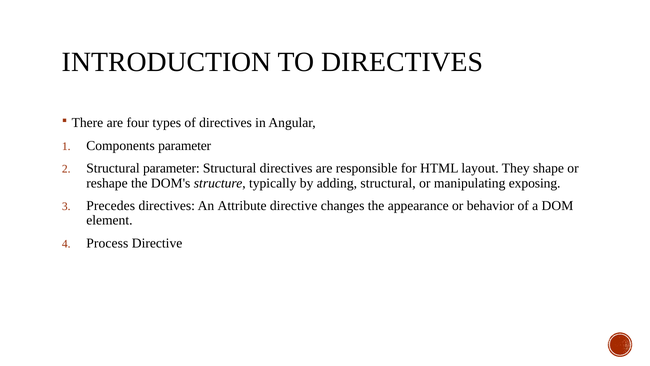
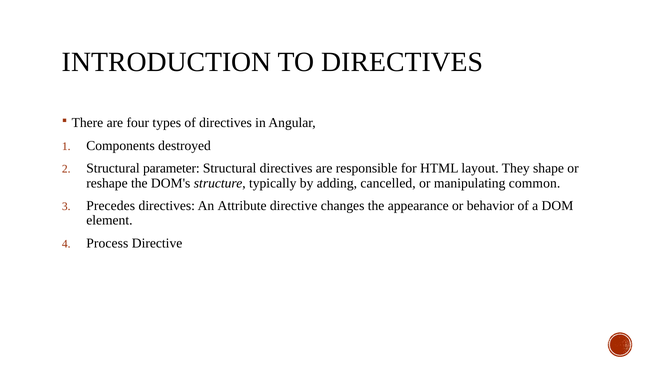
Components parameter: parameter -> destroyed
adding structural: structural -> cancelled
exposing: exposing -> common
